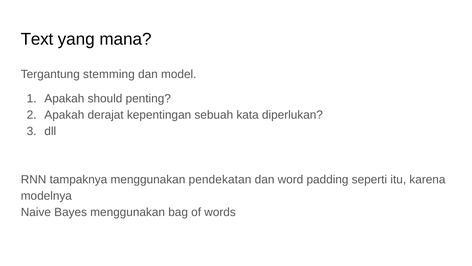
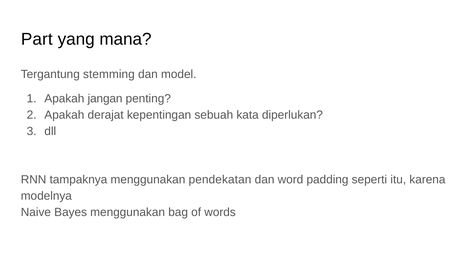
Text: Text -> Part
should: should -> jangan
